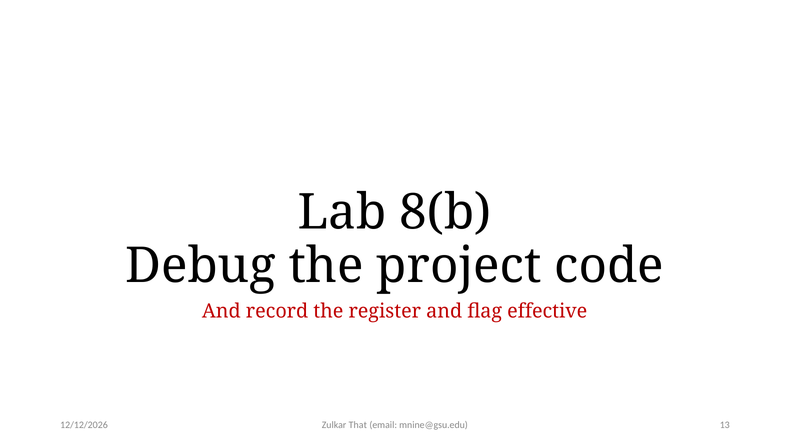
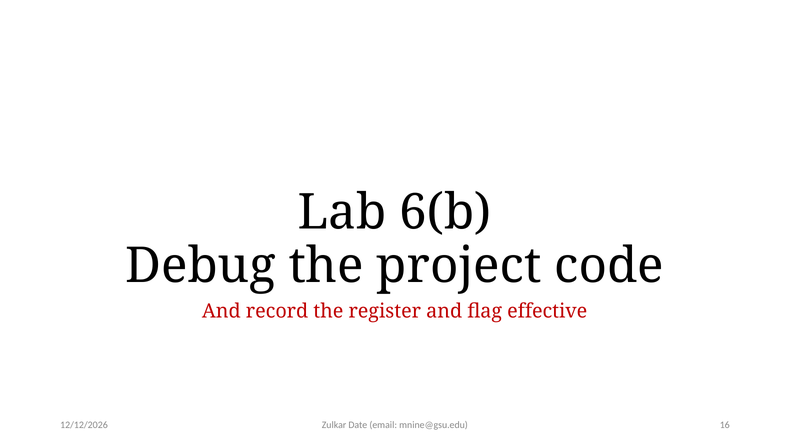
8(b: 8(b -> 6(b
That: That -> Date
13: 13 -> 16
